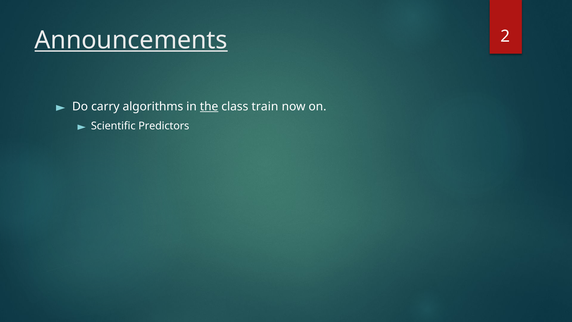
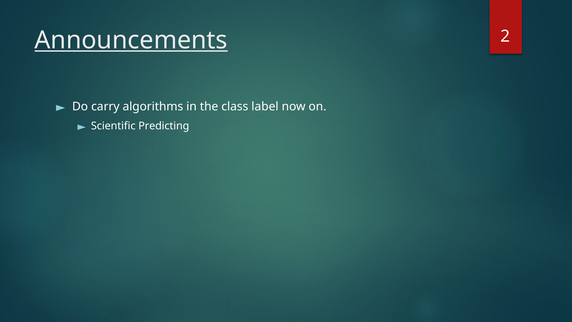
the underline: present -> none
train: train -> label
Predictors: Predictors -> Predicting
